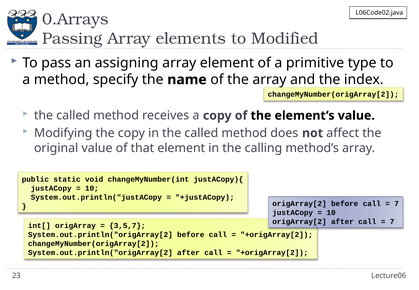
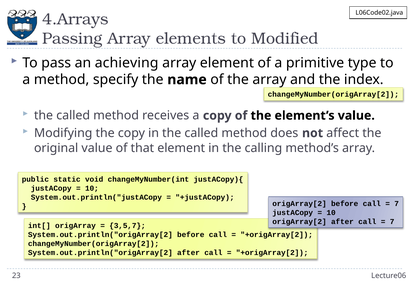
0.Arrays: 0.Arrays -> 4.Arrays
assigning: assigning -> achieving
